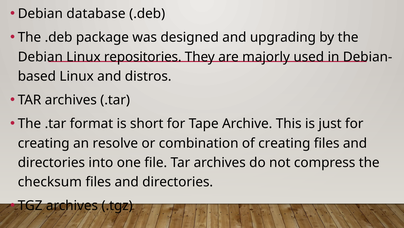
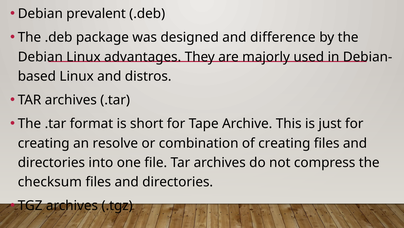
database: database -> prevalent
upgrading: upgrading -> difference
repositories: repositories -> advantages
